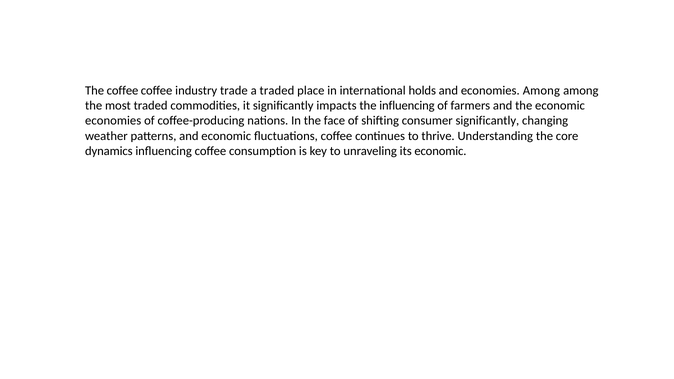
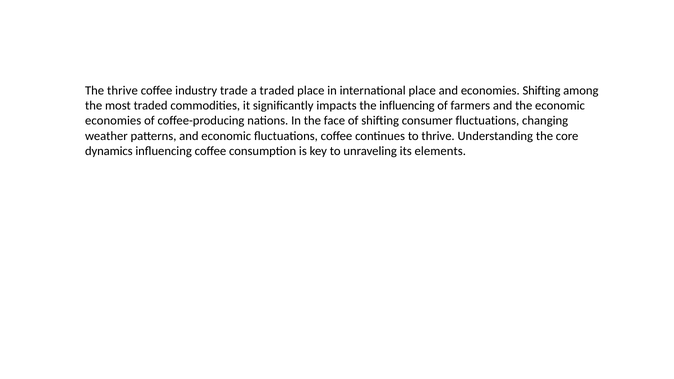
The coffee: coffee -> thrive
international holds: holds -> place
economies Among: Among -> Shifting
consumer significantly: significantly -> fluctuations
its economic: economic -> elements
